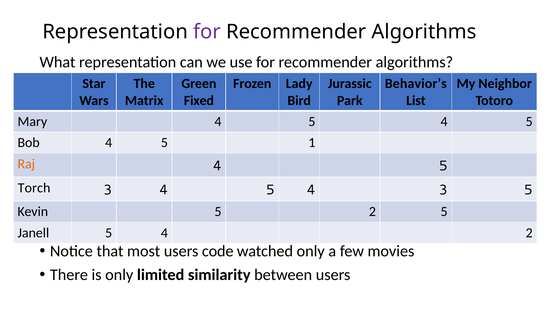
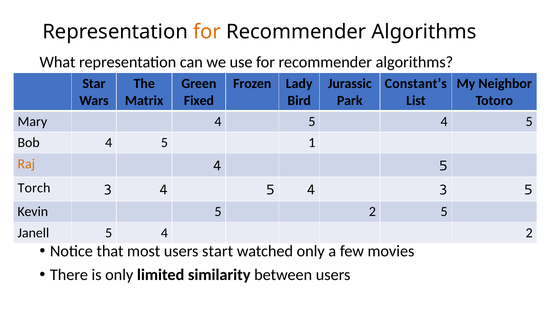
for at (207, 32) colour: purple -> orange
Behavior’s: Behavior’s -> Constant’s
code: code -> start
